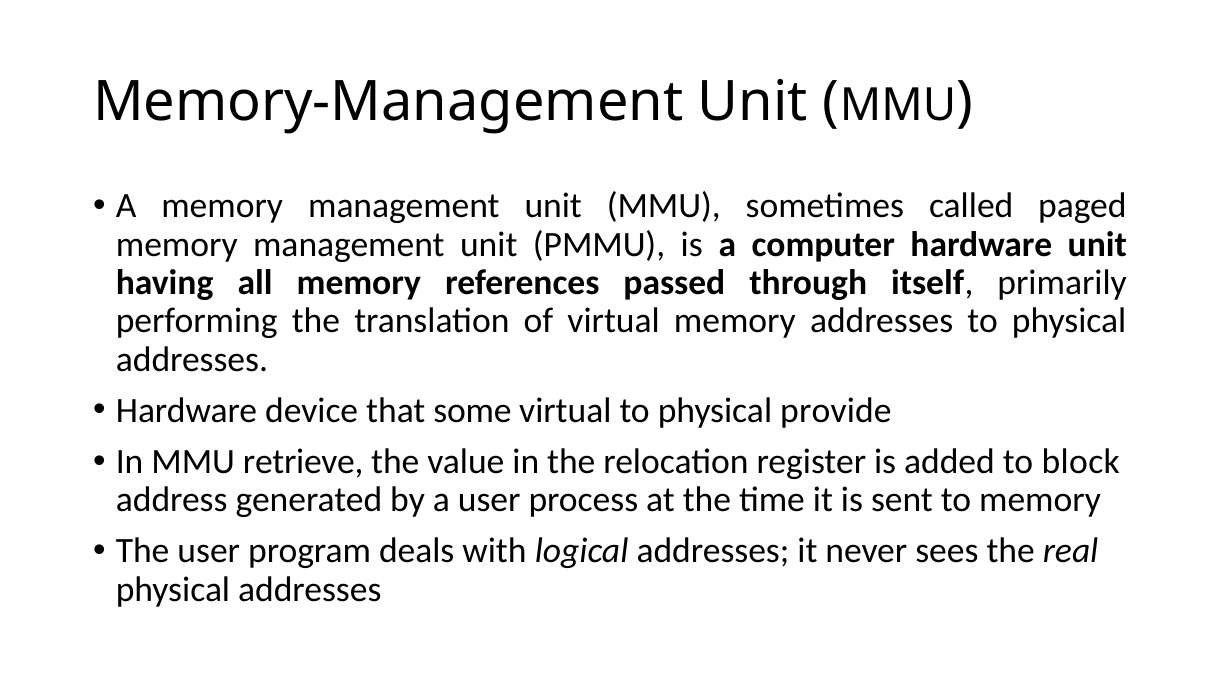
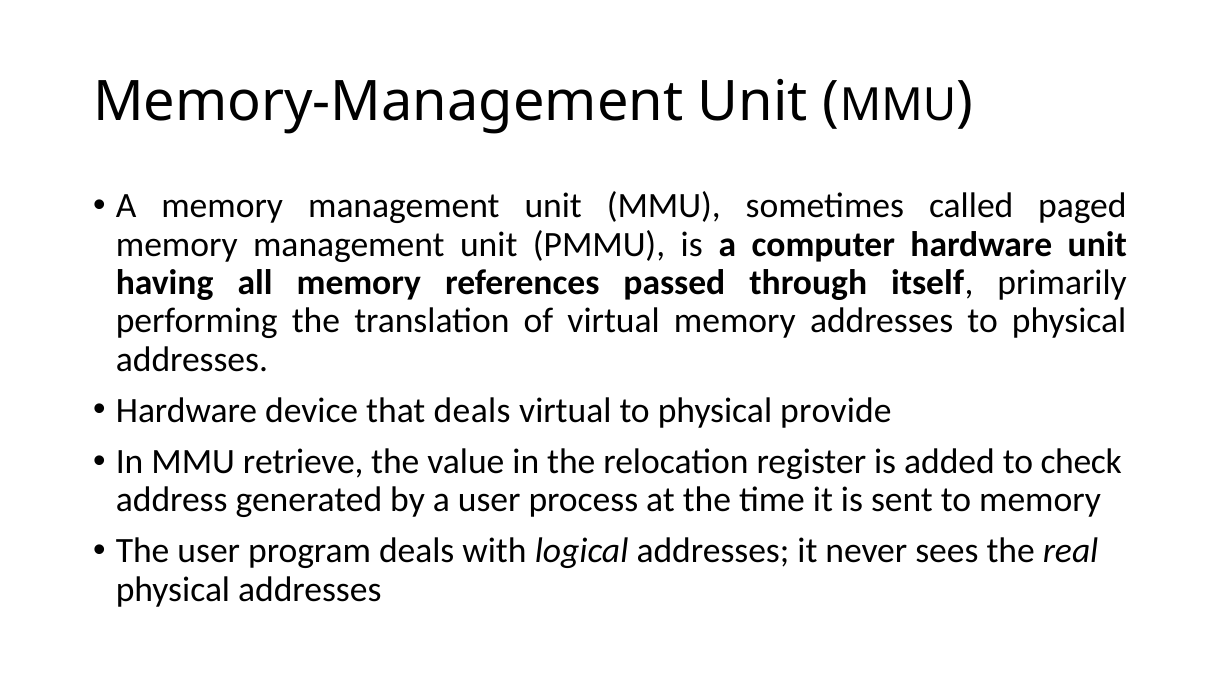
that some: some -> deals
block: block -> check
